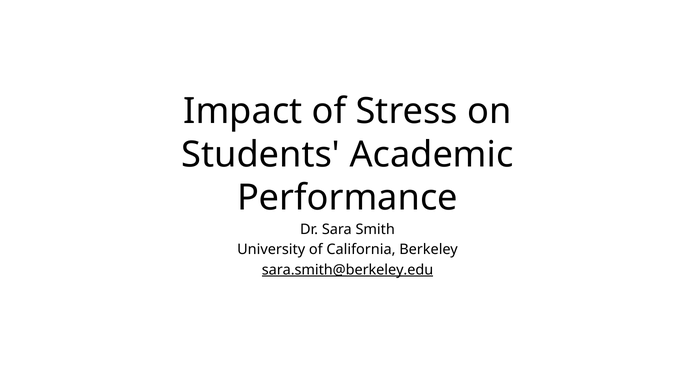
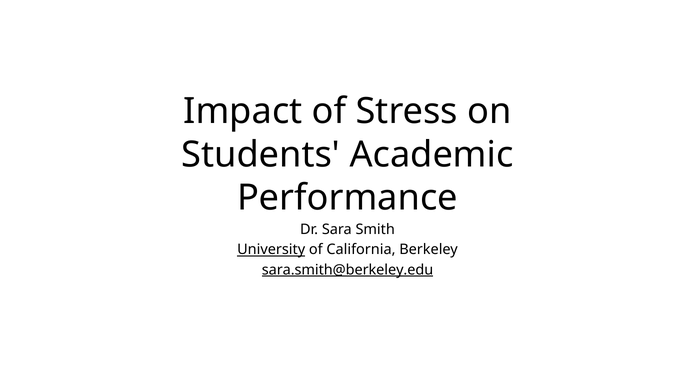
University underline: none -> present
